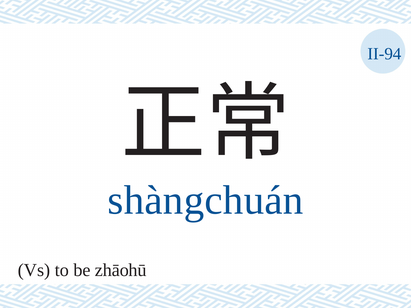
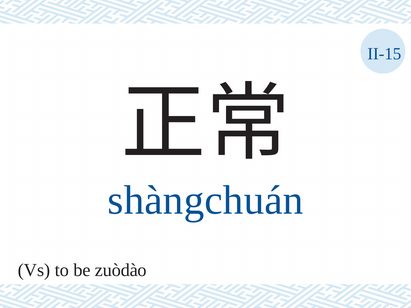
II-94: II-94 -> II-15
zhāohū: zhāohū -> zuòdào
